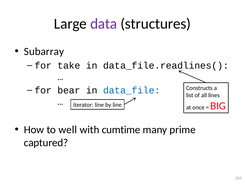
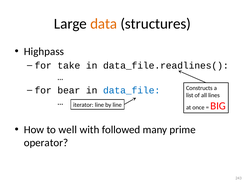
data colour: purple -> orange
Subarray: Subarray -> Highpass
cumtime: cumtime -> followed
captured: captured -> operator
